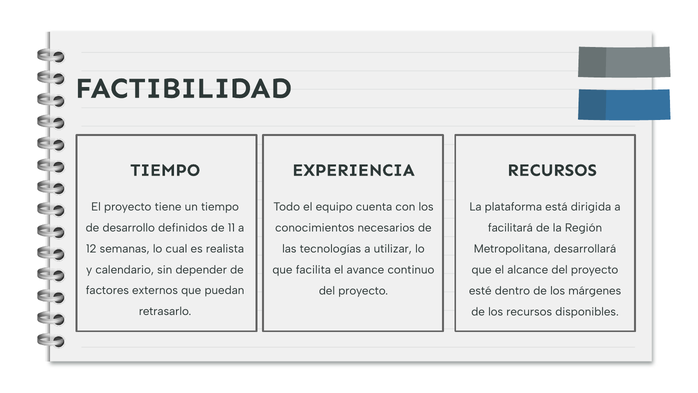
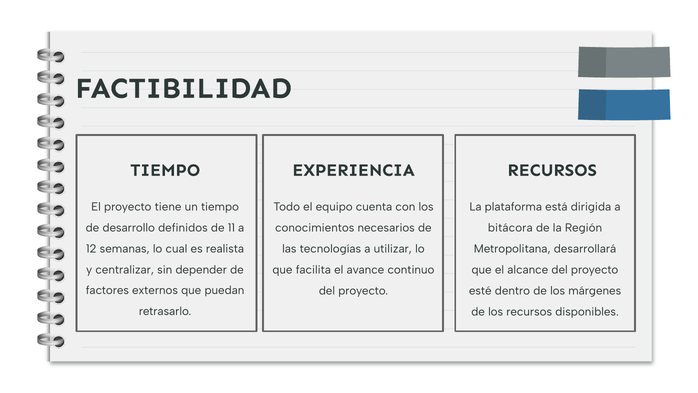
facilitará: facilitará -> bitácora
calendario: calendario -> centralizar
